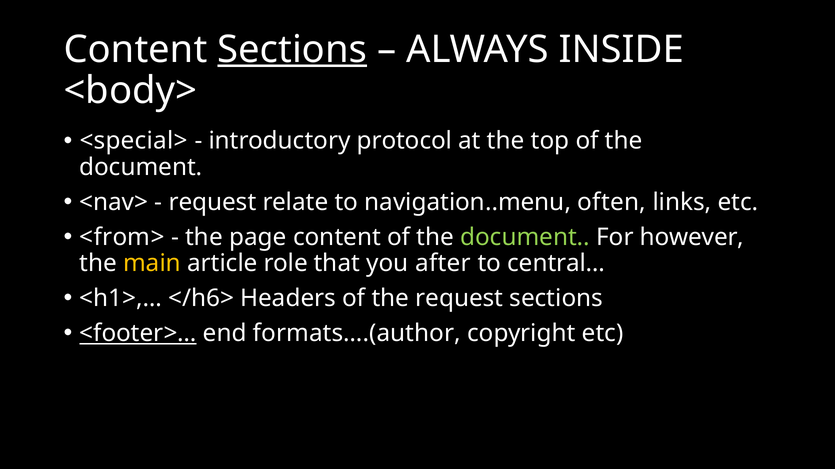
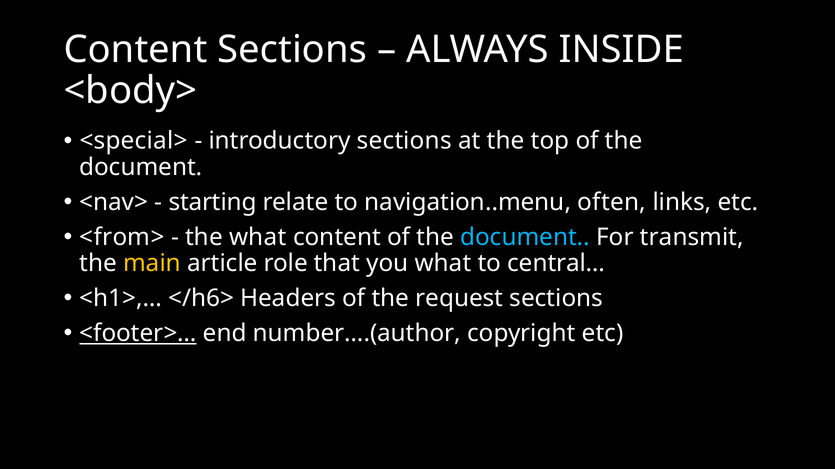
Sections at (292, 49) underline: present -> none
introductory protocol: protocol -> sections
request at (212, 202): request -> starting
the page: page -> what
document at (525, 238) colour: light green -> light blue
however: however -> transmit
you after: after -> what
formats….(author: formats….(author -> number….(author
